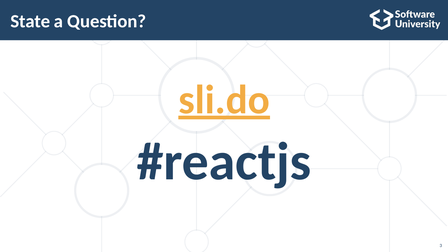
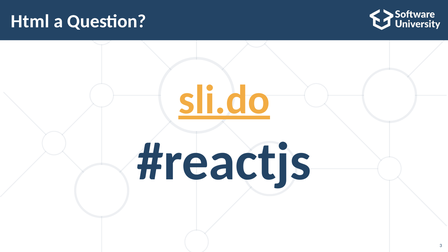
State: State -> Html
